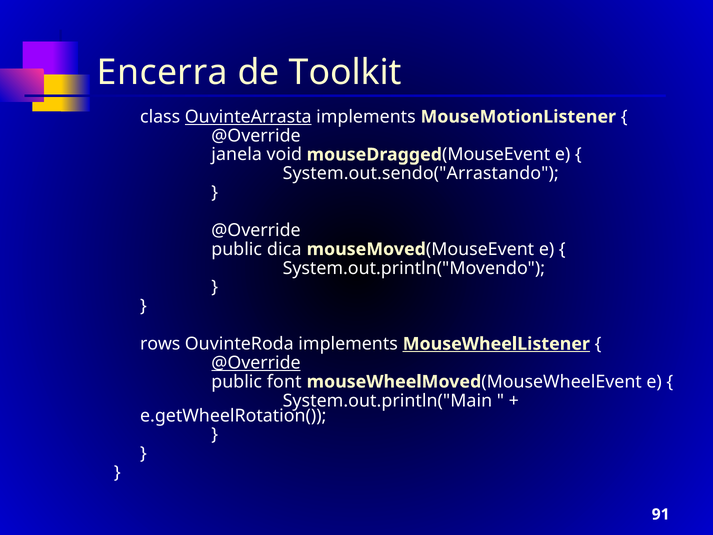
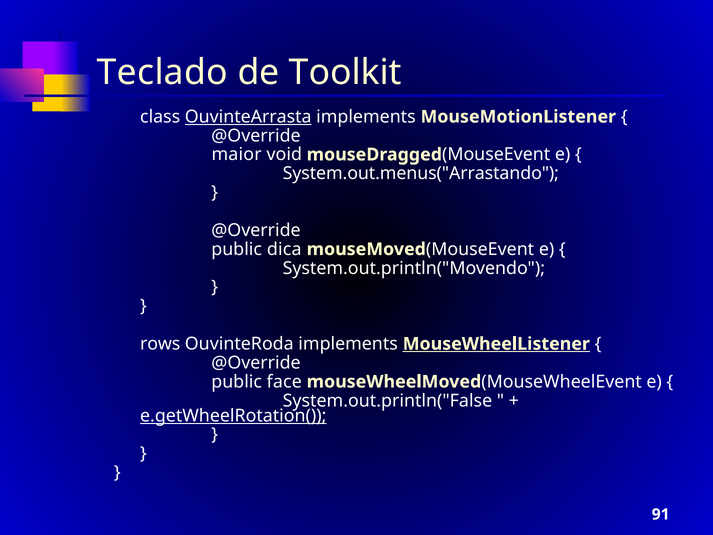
Encerra: Encerra -> Teclado
janela: janela -> maior
System.out.sendo("Arrastando: System.out.sendo("Arrastando -> System.out.menus("Arrastando
@Override at (256, 363) underline: present -> none
font: font -> face
System.out.println("Main: System.out.println("Main -> System.out.println("False
e.getWheelRotation( underline: none -> present
